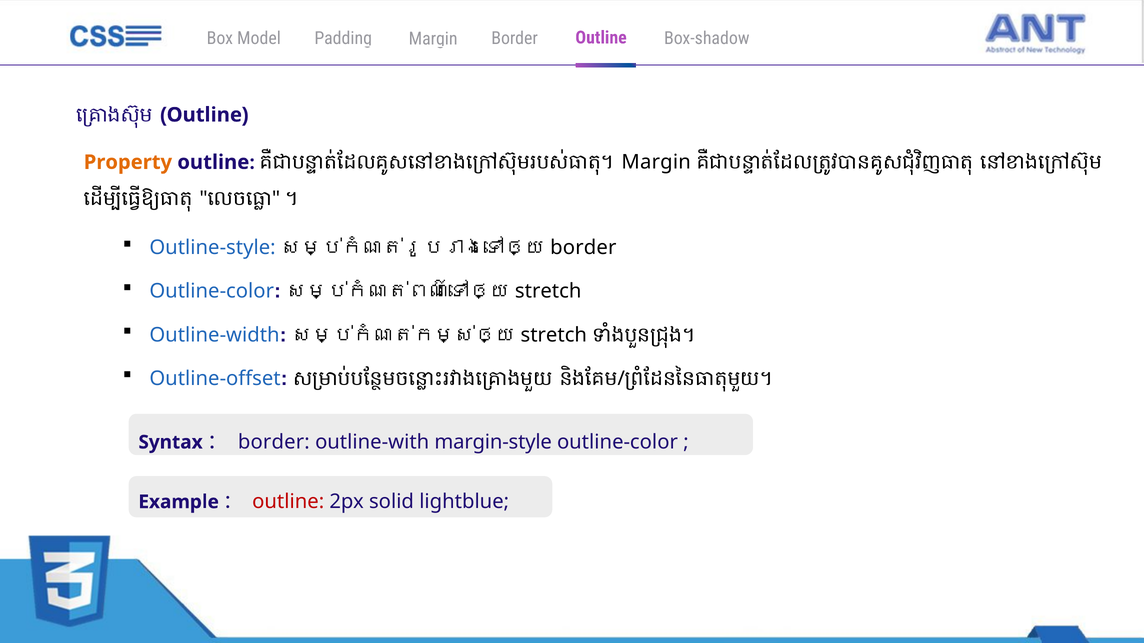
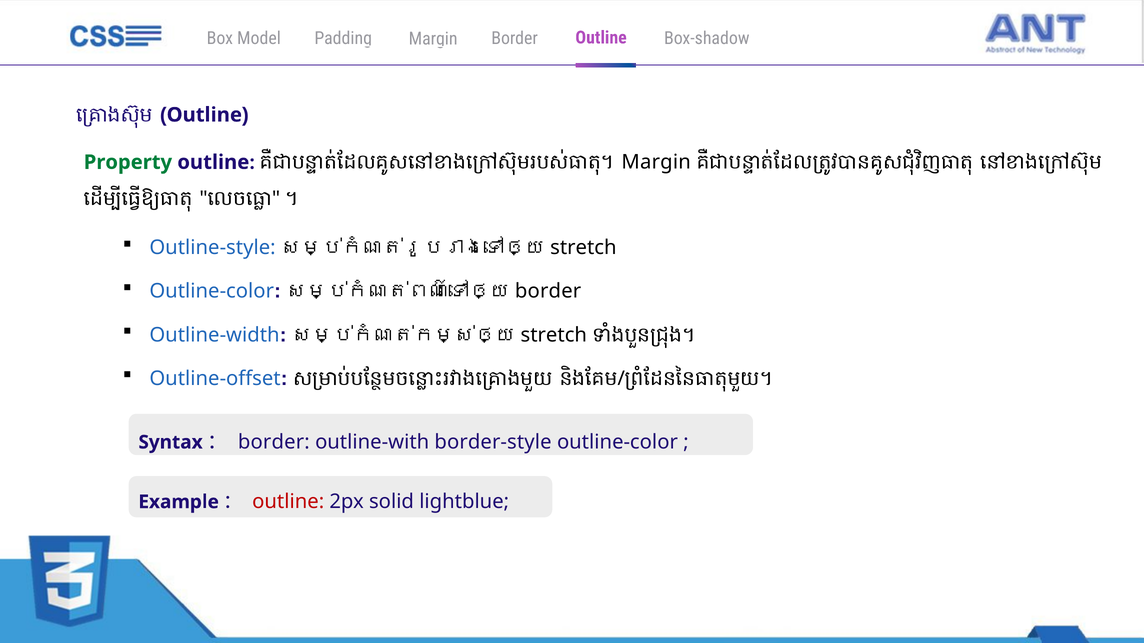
Property colour: orange -> green
border at (583, 248): border -> stretch
stretch at (548, 292): stretch -> border
margin-style: margin-style -> border-style
